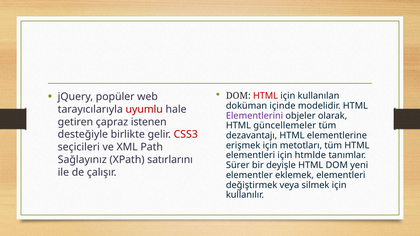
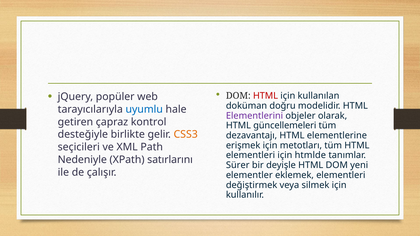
içinde: içinde -> doğru
uyumlu colour: red -> blue
istenen: istenen -> kontrol
güncellemeler: güncellemeler -> güncellemeleri
CSS3 colour: red -> orange
Sağlayınız: Sağlayınız -> Nedeniyle
